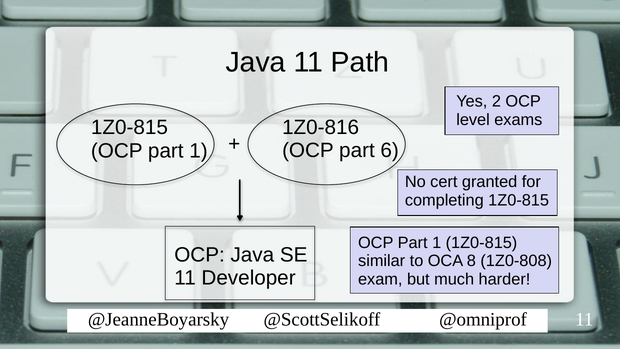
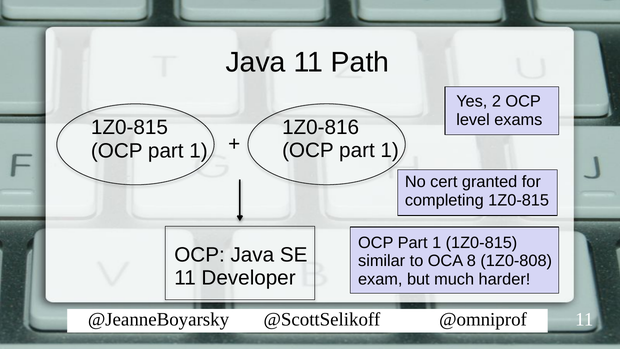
6 at (390, 151): 6 -> 1
